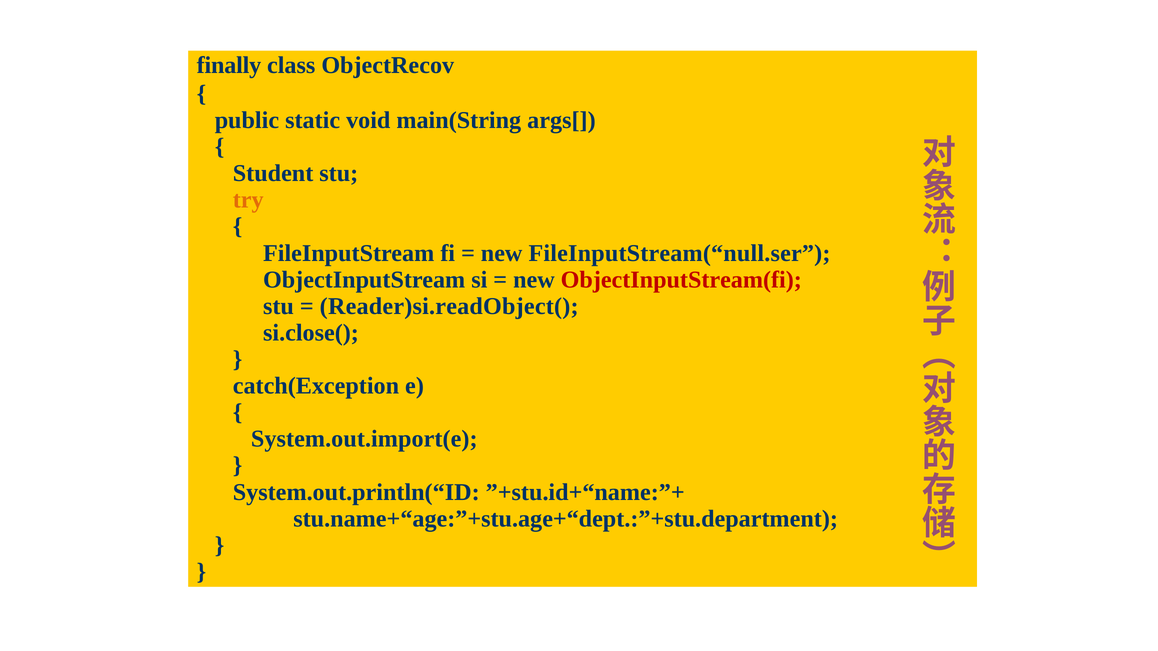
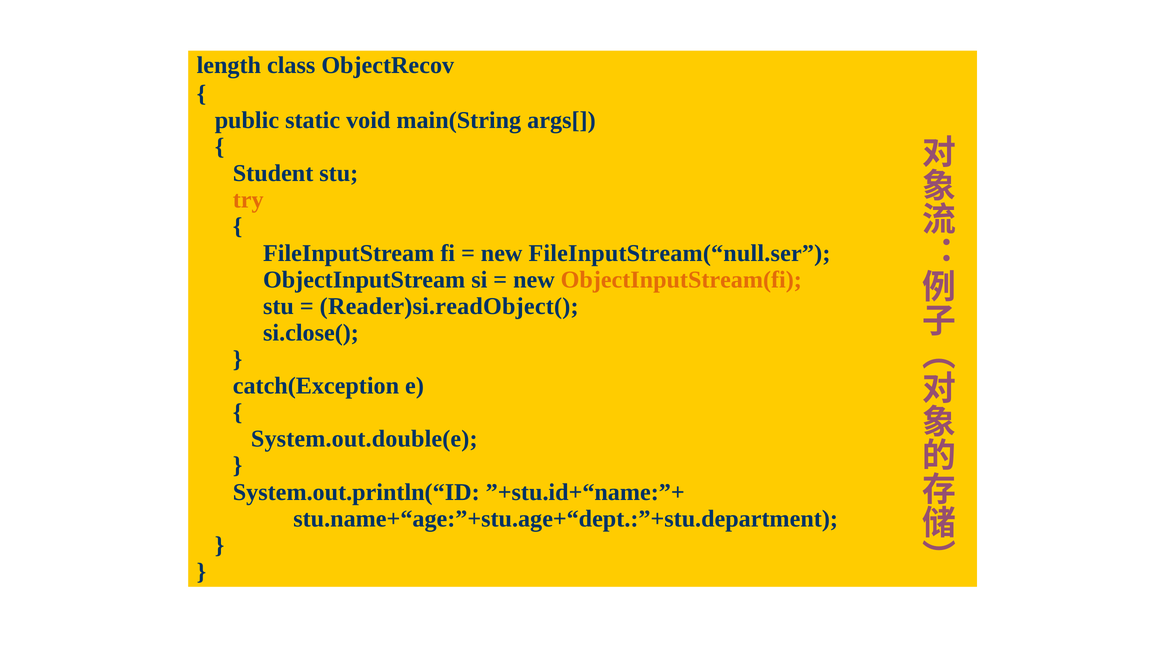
finally: finally -> length
ObjectInputStream(fi colour: red -> orange
System.out.import(e: System.out.import(e -> System.out.double(e
